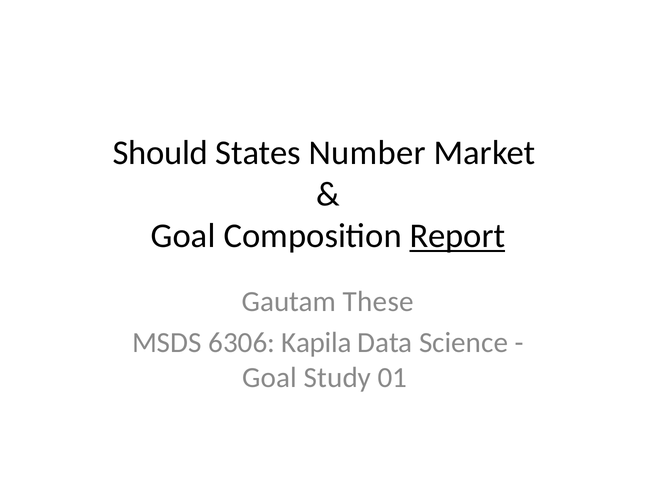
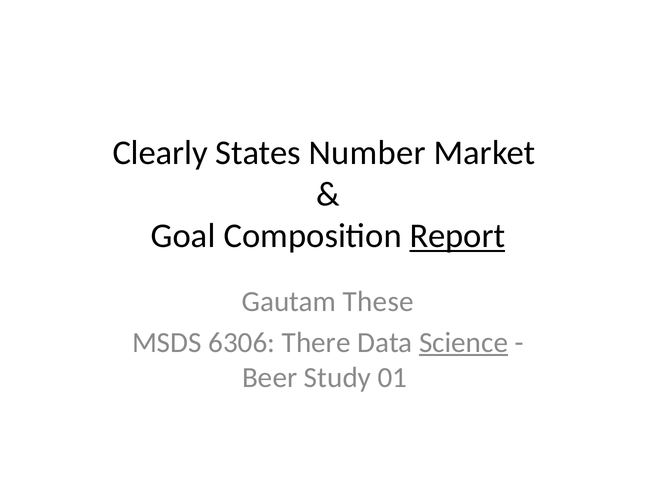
Should: Should -> Clearly
Kapila: Kapila -> There
Science underline: none -> present
Goal at (270, 377): Goal -> Beer
